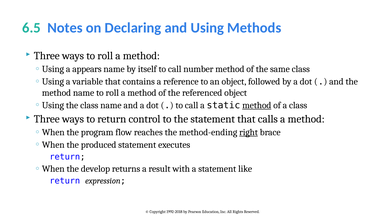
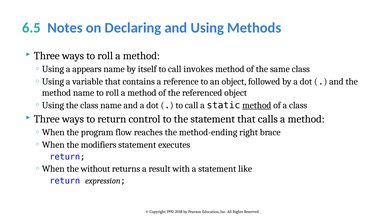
number: number -> invokes
right underline: present -> none
produced: produced -> modifiers
develop: develop -> without
